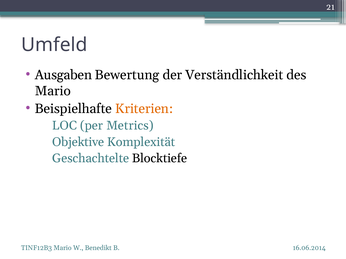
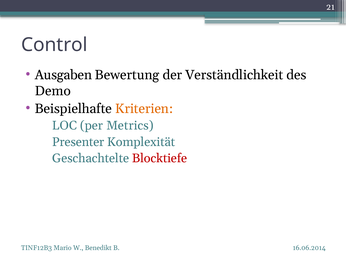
Umfeld: Umfeld -> Control
Mario at (53, 91): Mario -> Demo
Objektive: Objektive -> Presenter
Blocktiefe colour: black -> red
